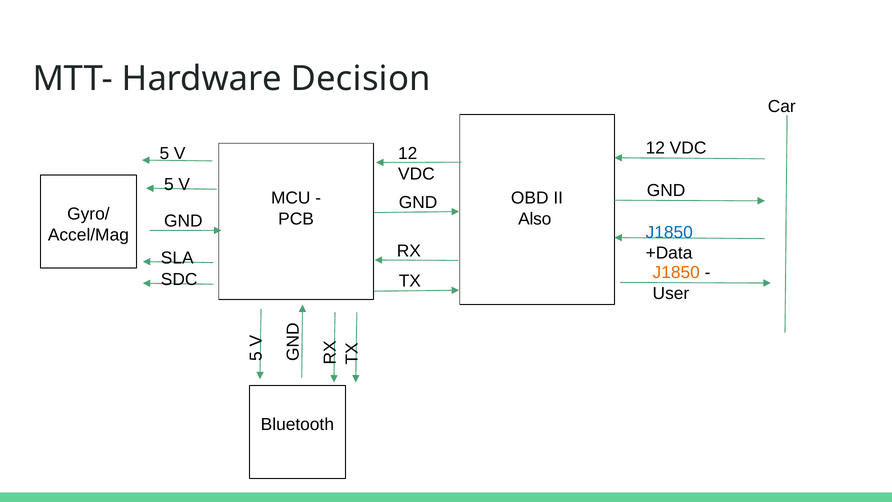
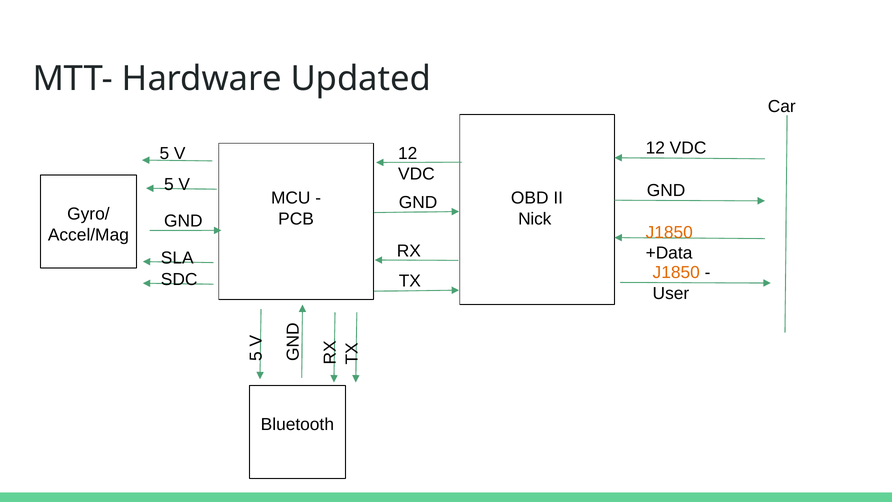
Decision: Decision -> Updated
Also: Also -> Nick
J1850 at (669, 232) colour: blue -> orange
